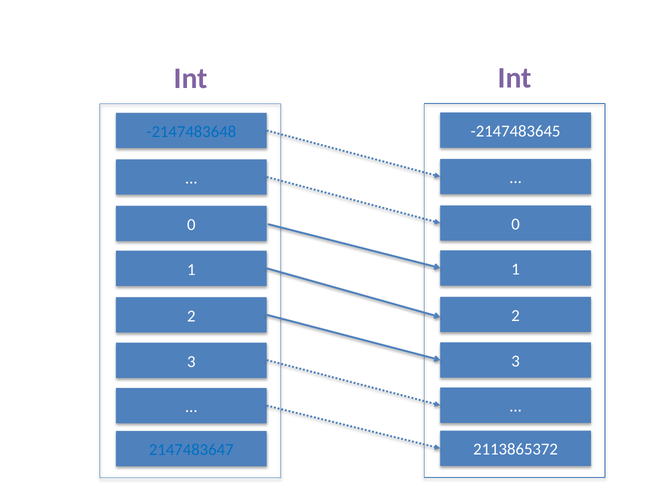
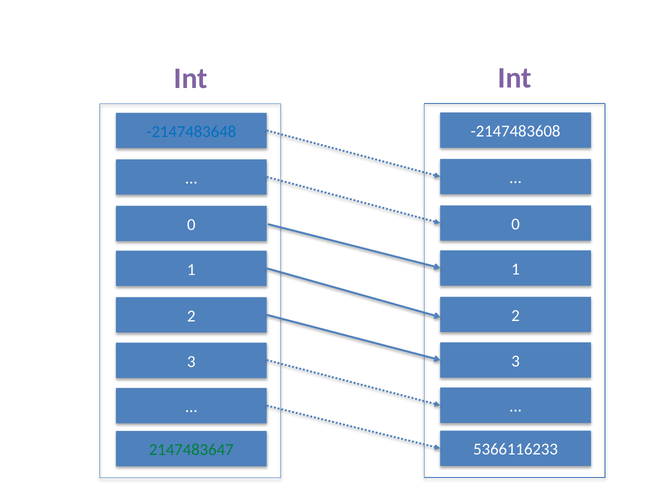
-2147483645: -2147483645 -> -2147483608
2113865372: 2113865372 -> 5366116233
2147483647 colour: blue -> green
